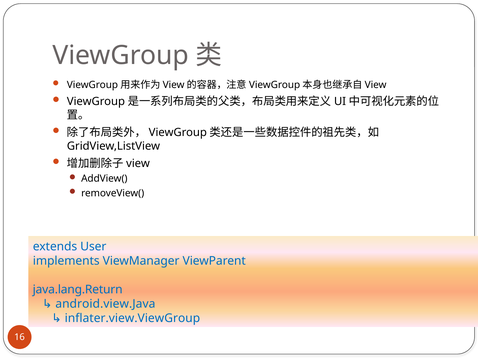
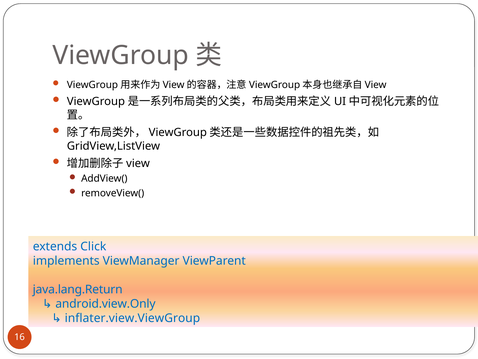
User: User -> Click
android.view.Java: android.view.Java -> android.view.Only
